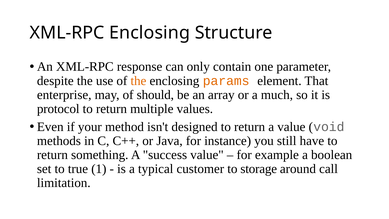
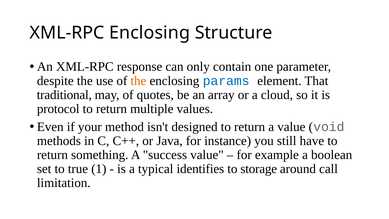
params colour: orange -> blue
enterprise: enterprise -> traditional
should: should -> quotes
much: much -> cloud
customer: customer -> identifies
